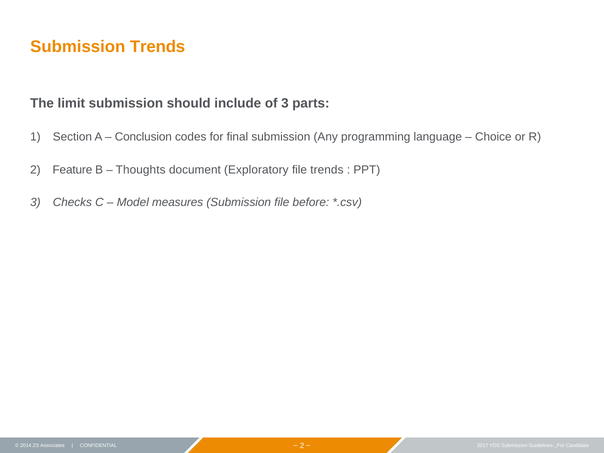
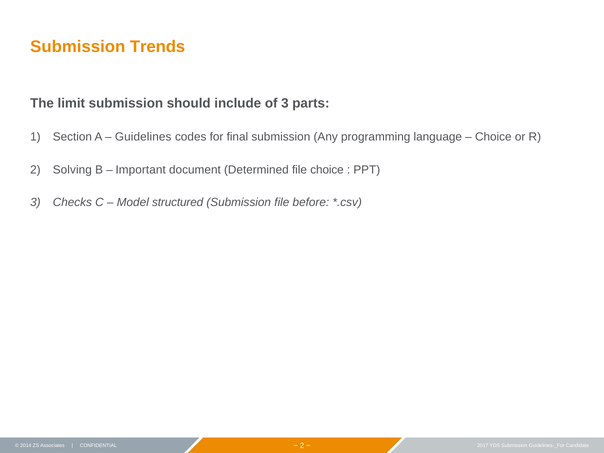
Conclusion: Conclusion -> Guidelines
Feature: Feature -> Solving
Thoughts: Thoughts -> Important
Exploratory: Exploratory -> Determined
file trends: trends -> choice
measures: measures -> structured
